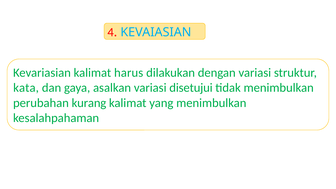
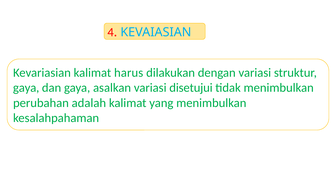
kata at (26, 88): kata -> gaya
kurang: kurang -> adalah
